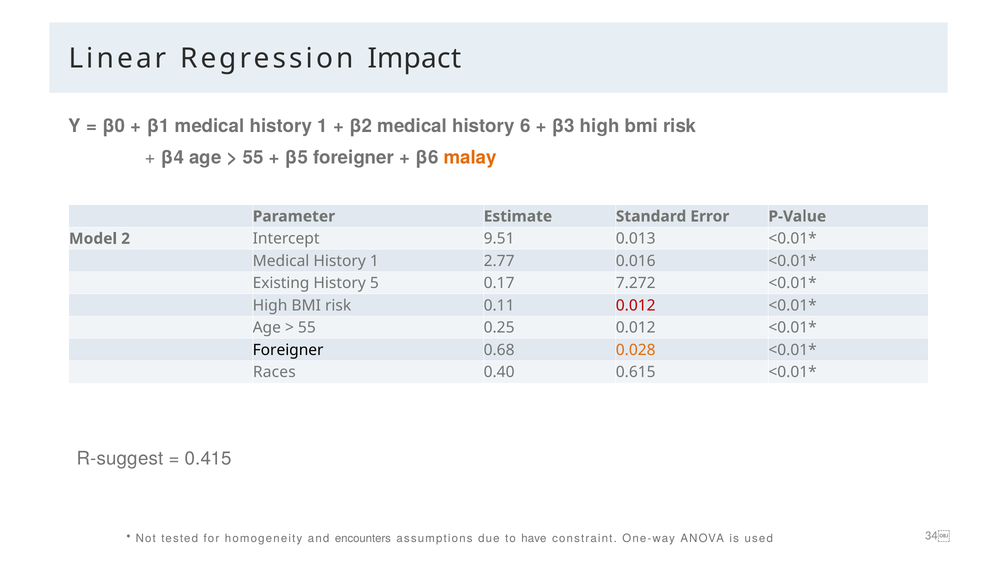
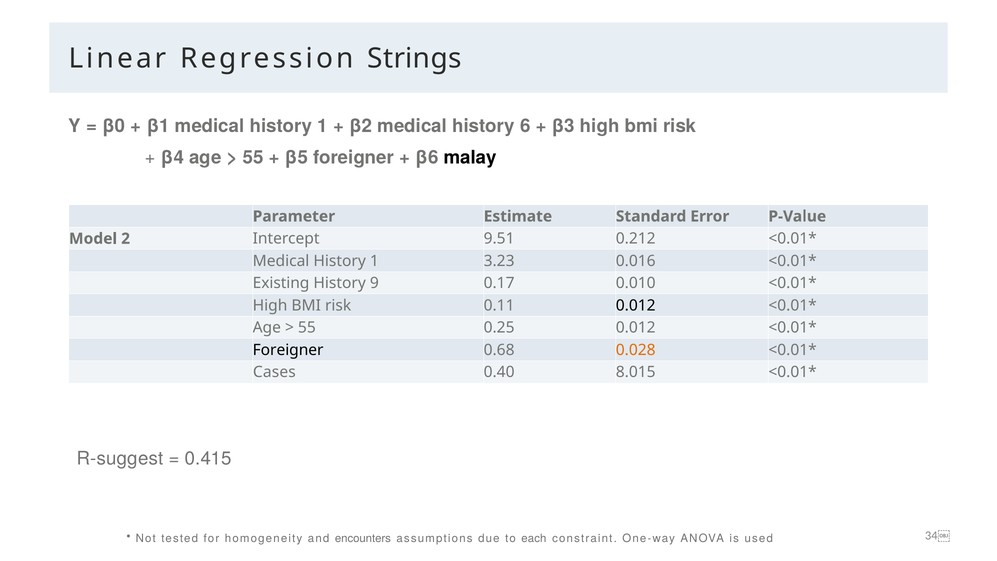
Impact: Impact -> Strings
malay colour: orange -> black
0.013: 0.013 -> 0.212
2.77: 2.77 -> 3.23
5: 5 -> 9
7.272: 7.272 -> 0.010
0.012 at (636, 305) colour: red -> black
Races: Races -> Cases
0.615: 0.615 -> 8.015
have: have -> each
